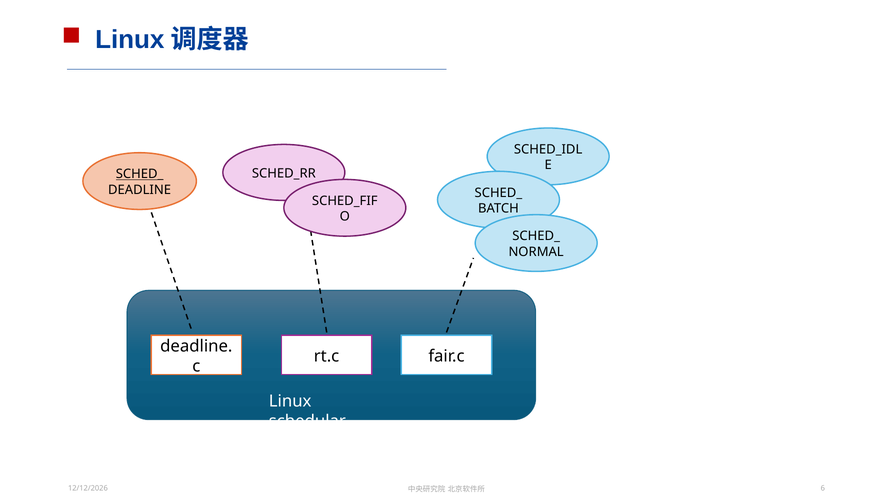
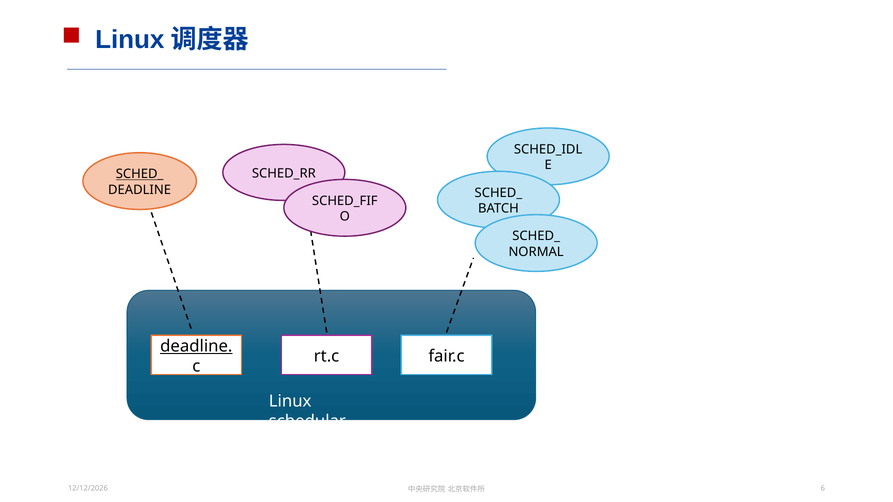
deadline at (196, 346) underline: none -> present
